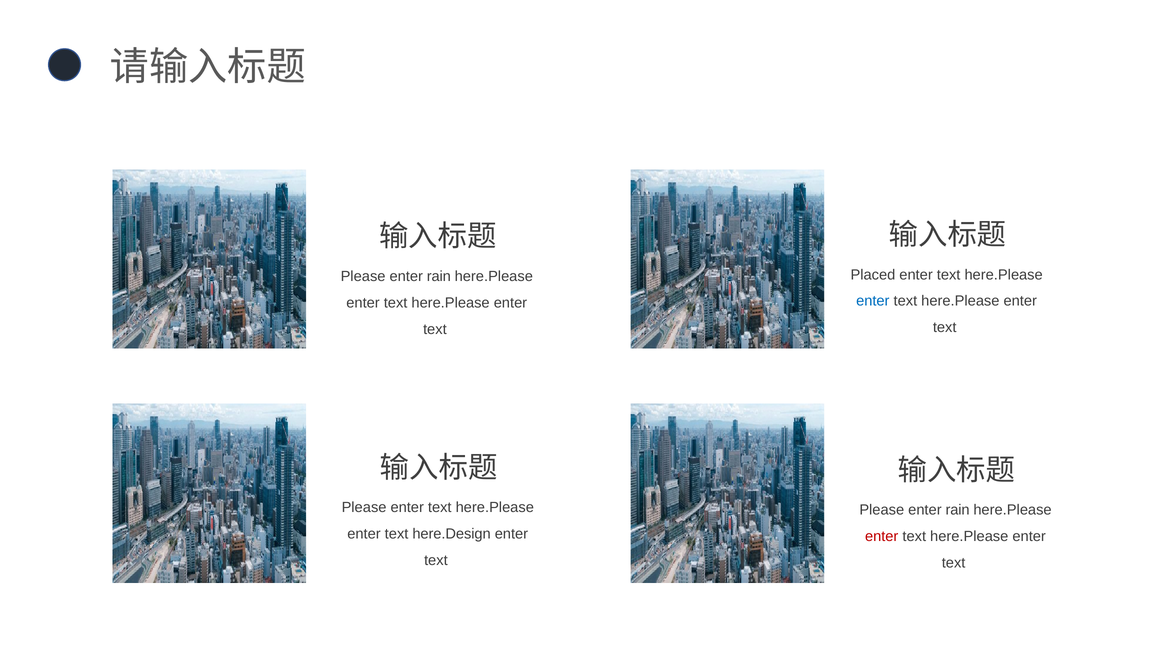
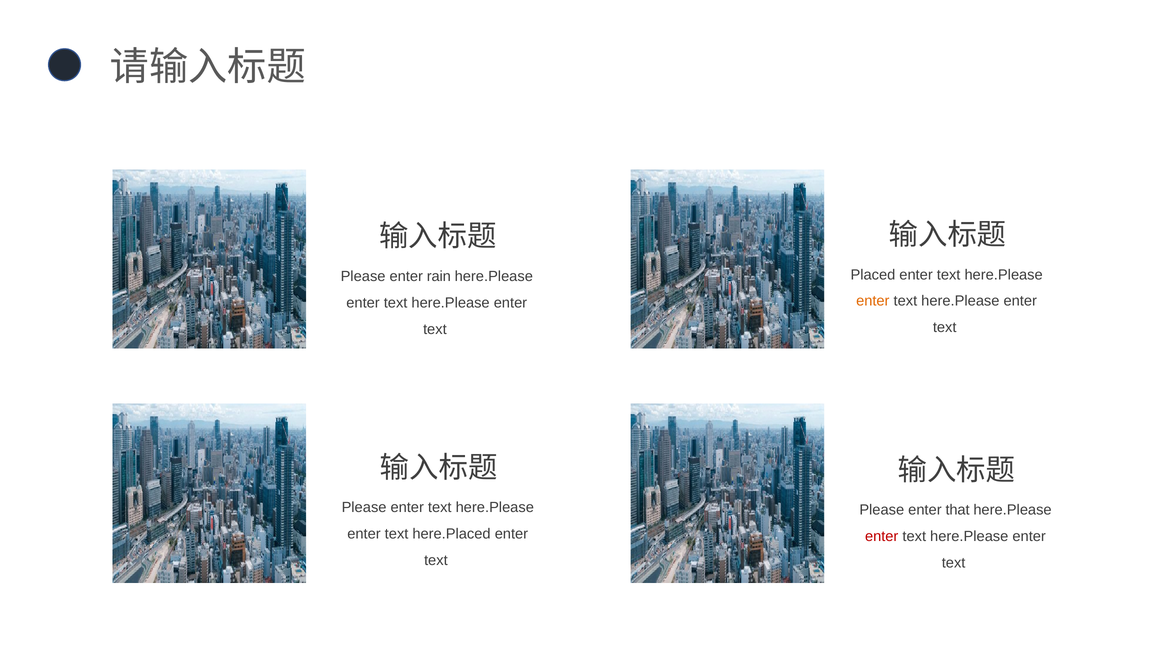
enter at (873, 301) colour: blue -> orange
rain at (958, 510): rain -> that
here.Design: here.Design -> here.Placed
